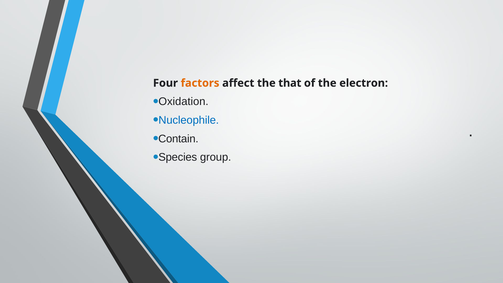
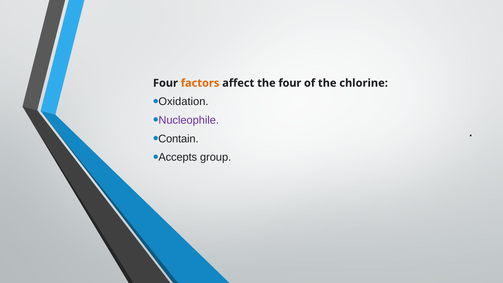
the that: that -> four
electron: electron -> chlorine
Nucleophile colour: blue -> purple
Species: Species -> Accepts
